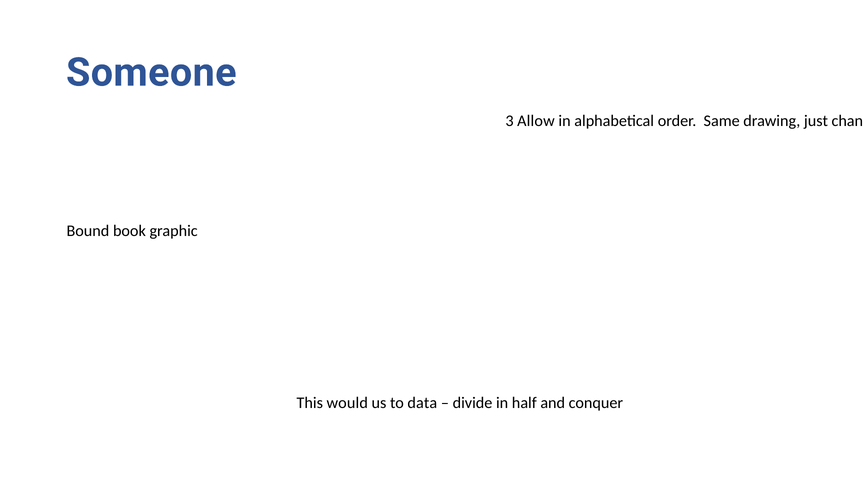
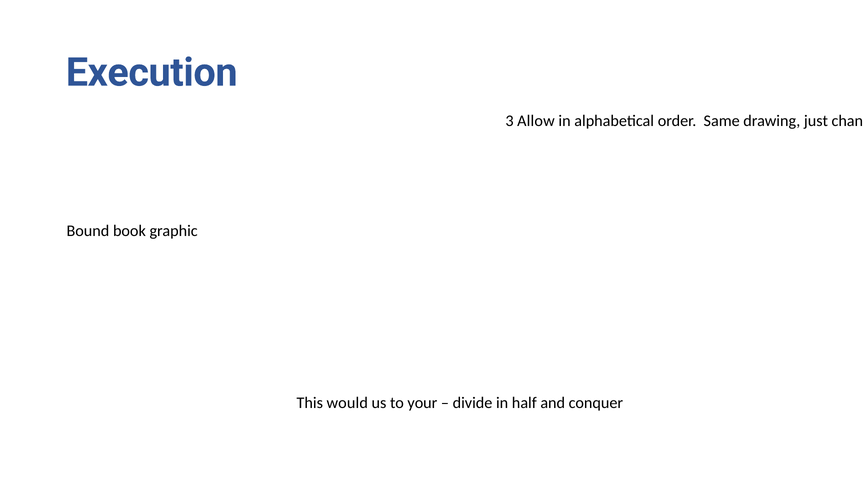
Someone: Someone -> Execution
data: data -> your
